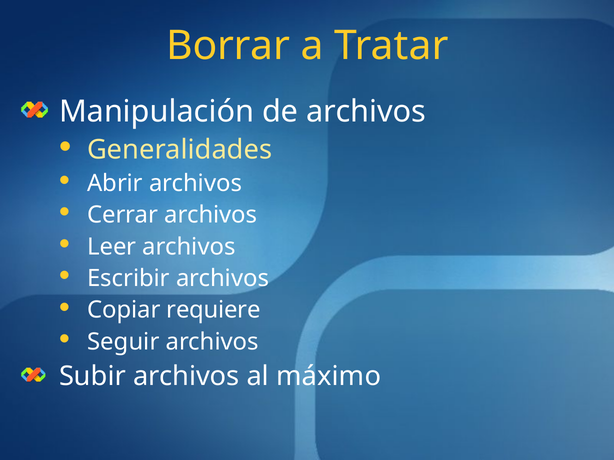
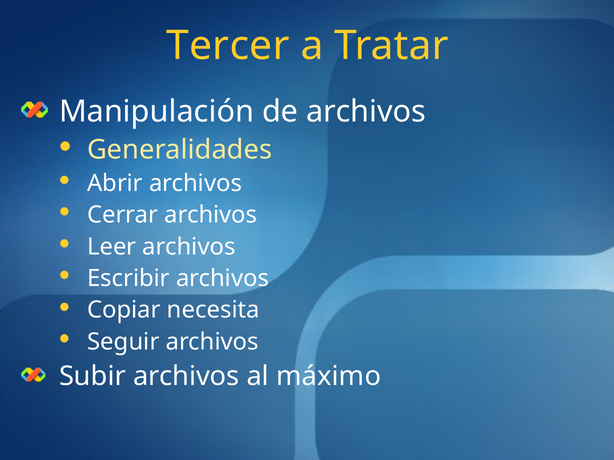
Borrar: Borrar -> Tercer
requiere: requiere -> necesita
